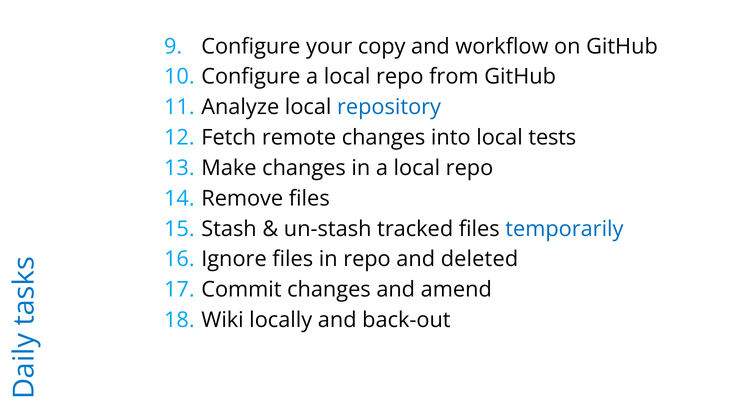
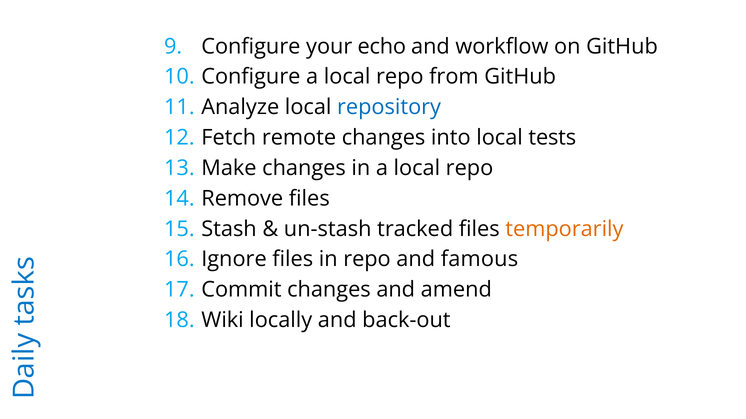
copy: copy -> echo
temporarily colour: blue -> orange
deleted: deleted -> famous
